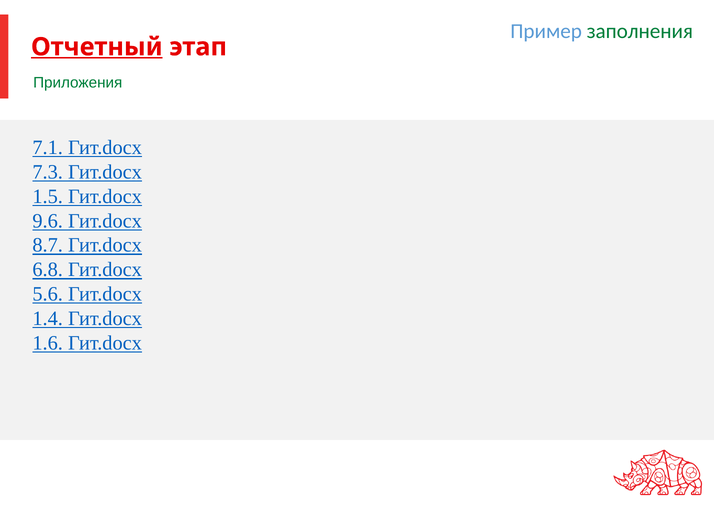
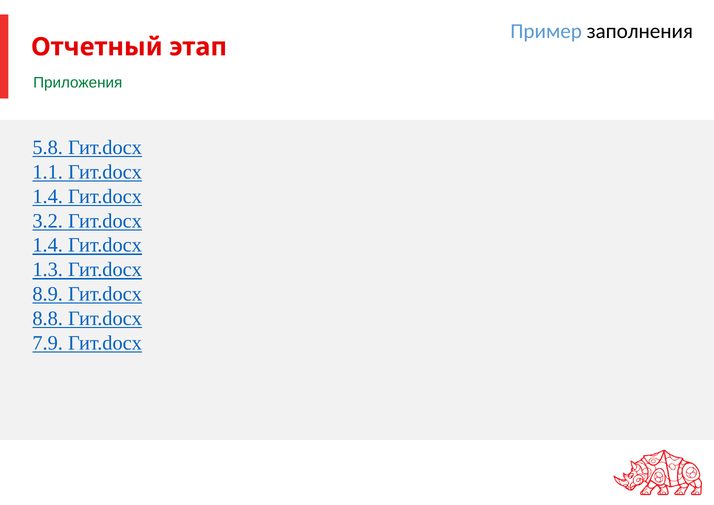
заполнения colour: green -> black
Отчетный underline: present -> none
7.1: 7.1 -> 5.8
7.3: 7.3 -> 1.1
1.5 at (48, 196): 1.5 -> 1.4
9.6: 9.6 -> 3.2
8.7 at (48, 245): 8.7 -> 1.4
6.8: 6.8 -> 1.3
5.6: 5.6 -> 8.9
1.4: 1.4 -> 8.8
1.6: 1.6 -> 7.9
